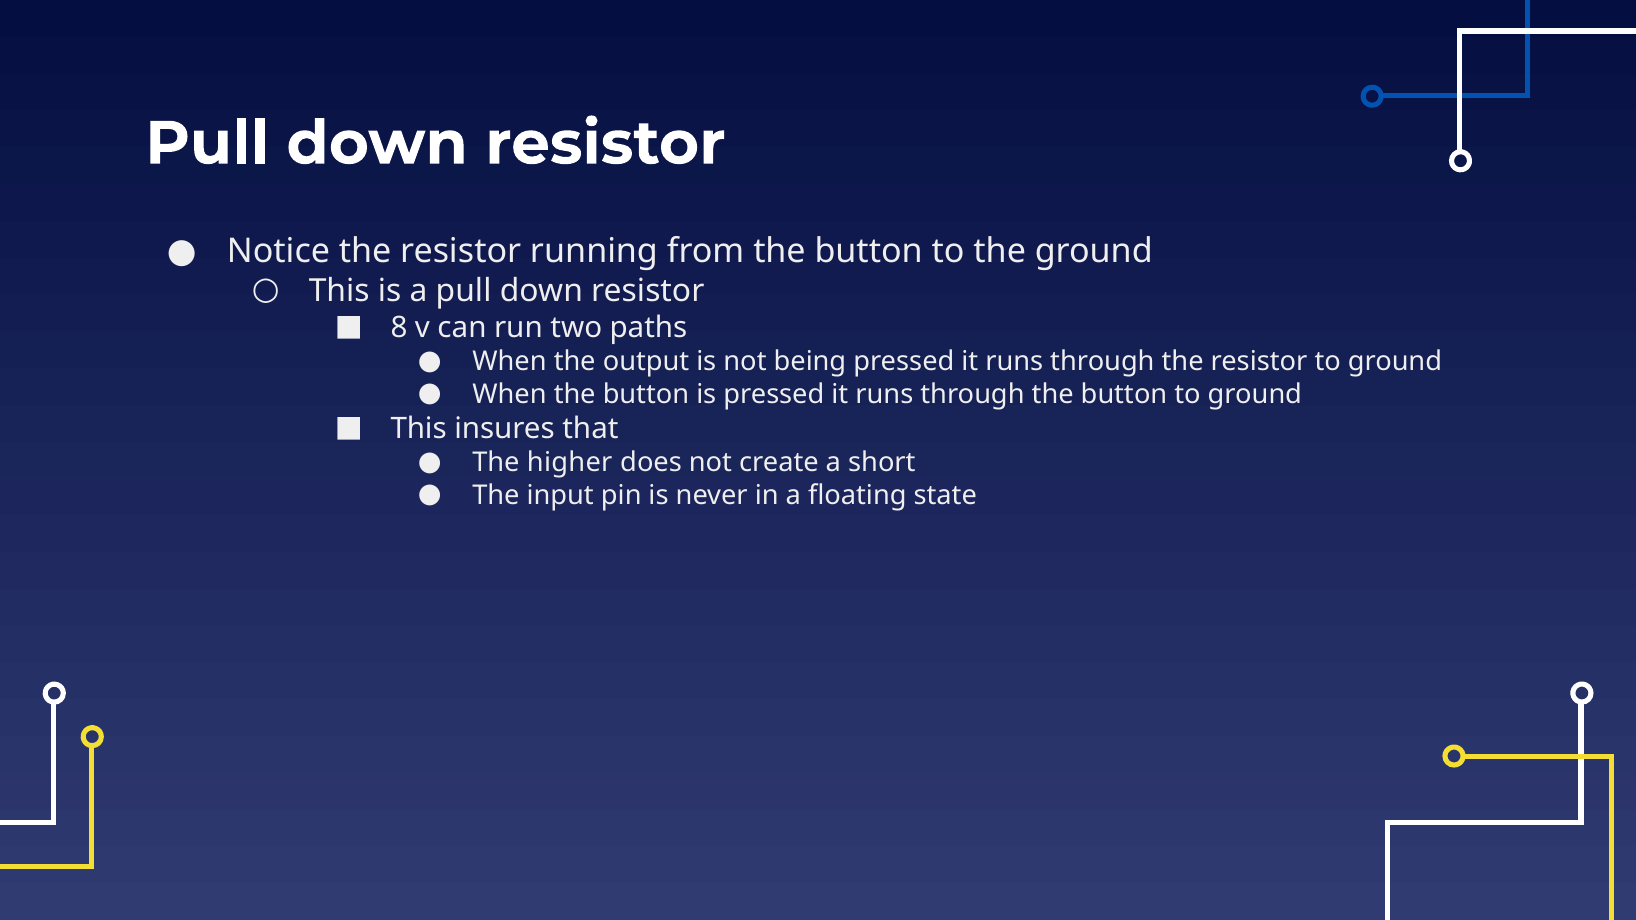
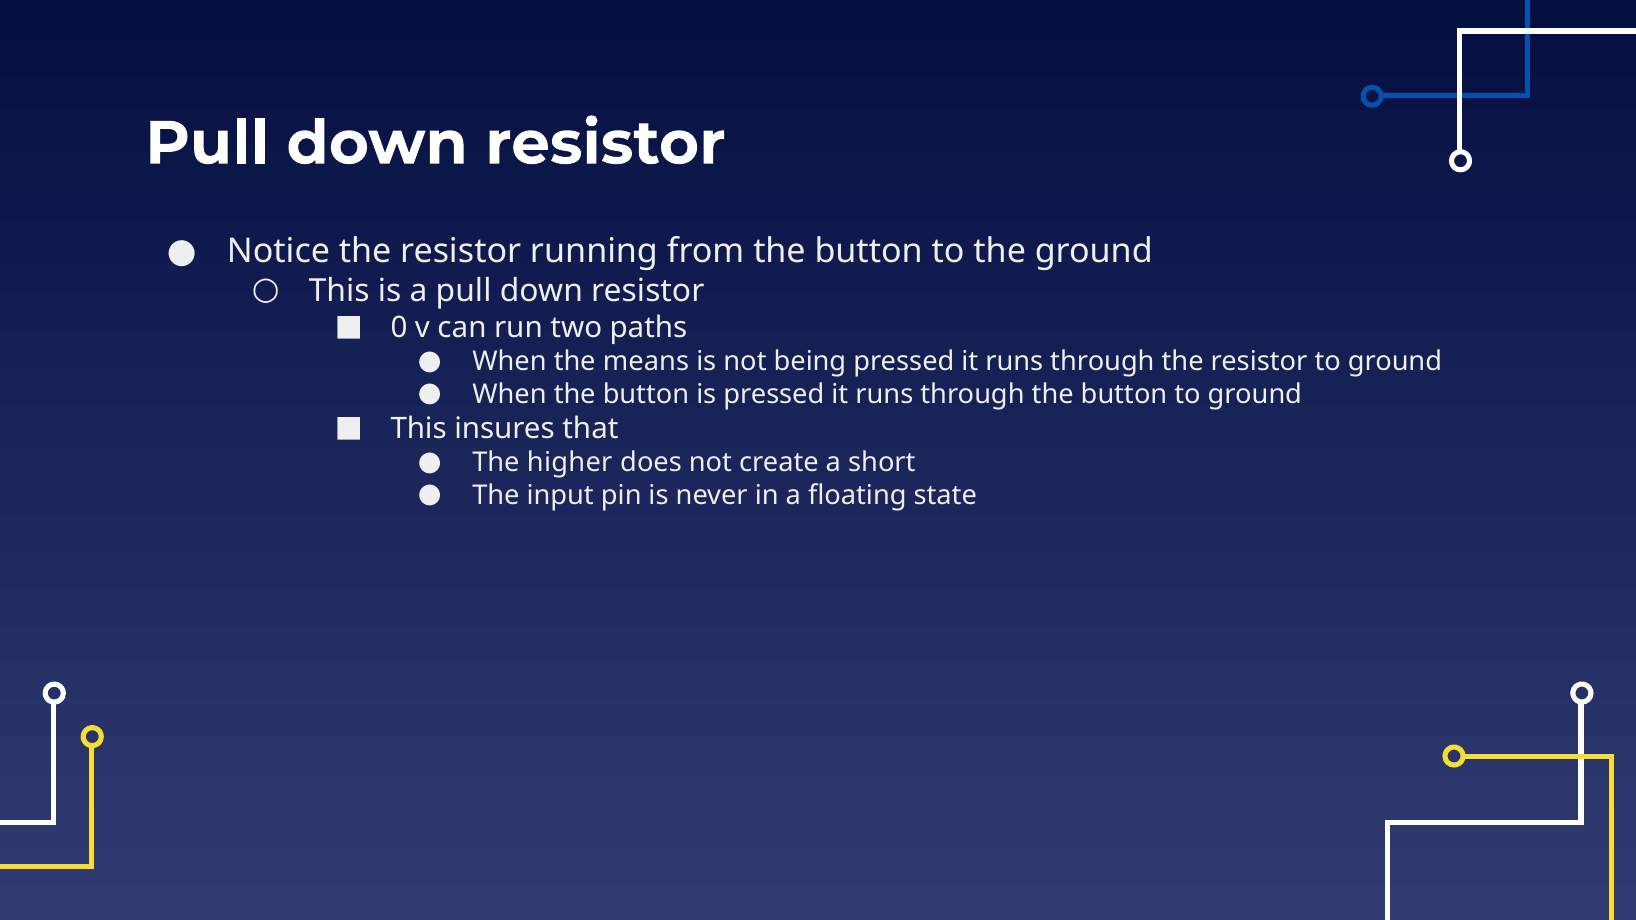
8: 8 -> 0
output: output -> means
